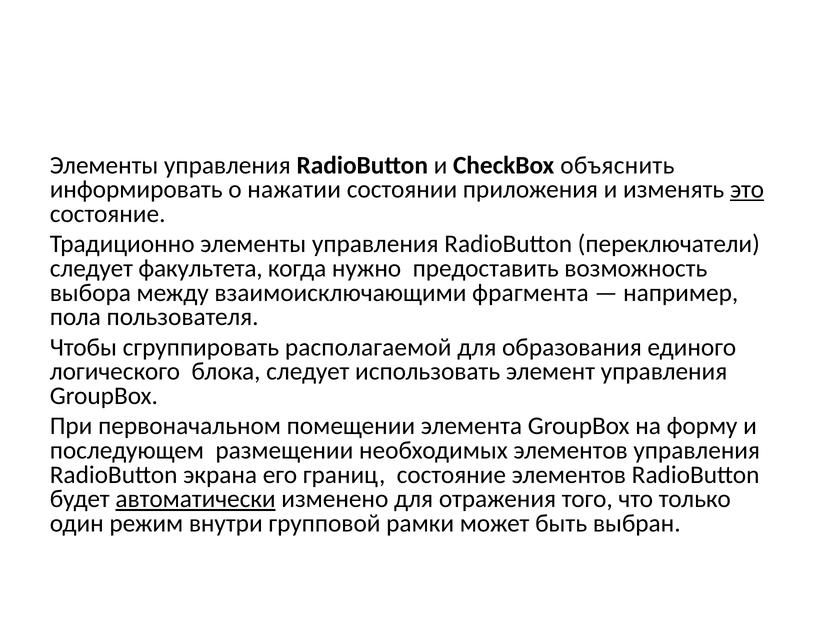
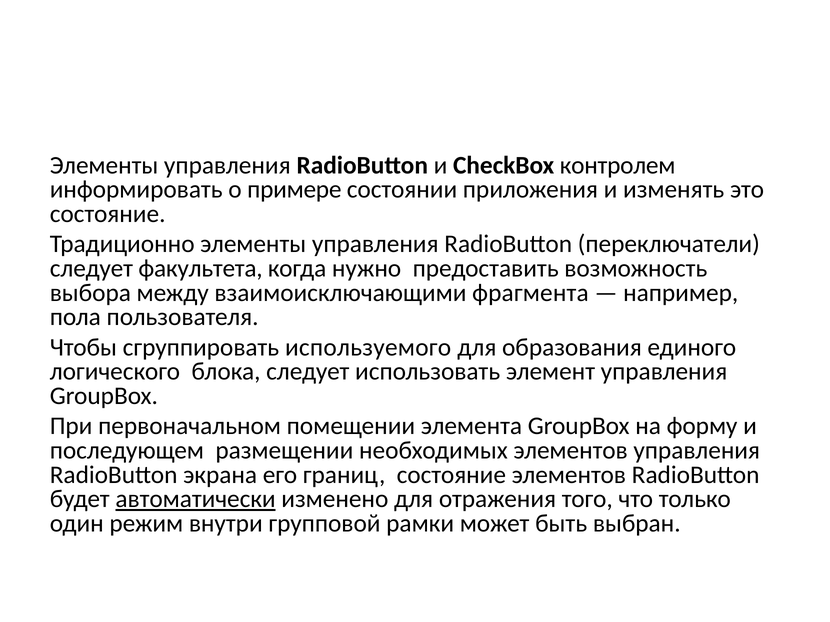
объяснить: объяснить -> контролем
нажатии: нажатии -> примере
это underline: present -> none
располагаемой: располагаемой -> используемого
